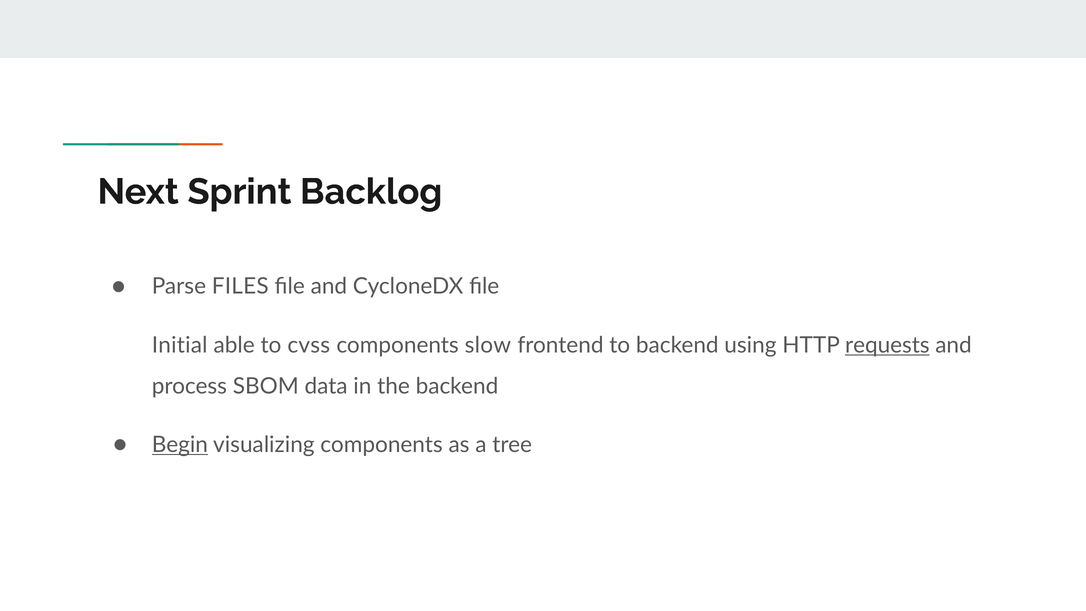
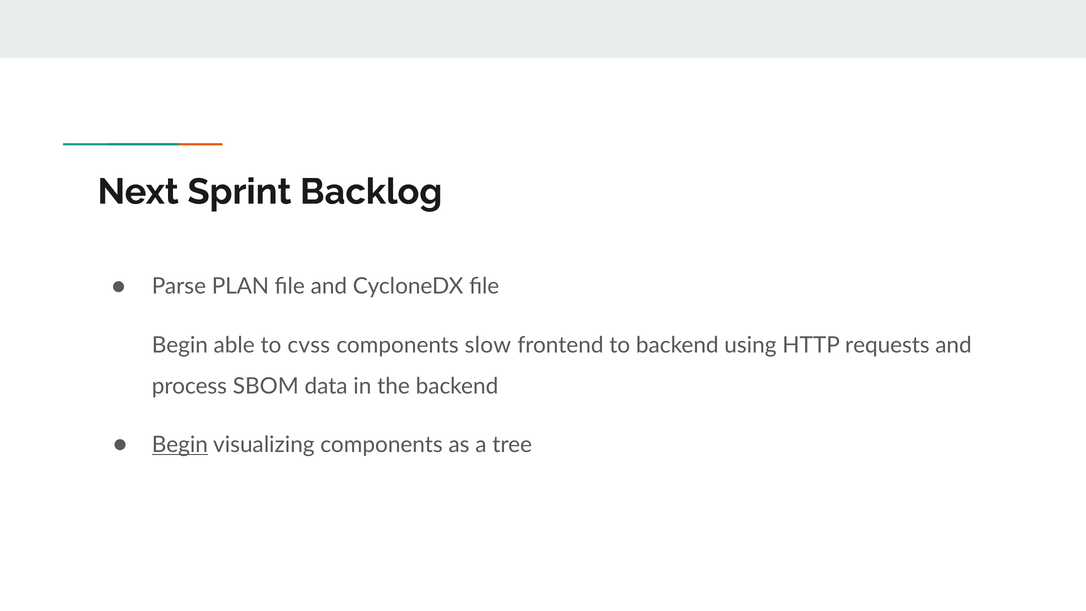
FILES: FILES -> PLAN
Initial at (180, 345): Initial -> Begin
requests underline: present -> none
